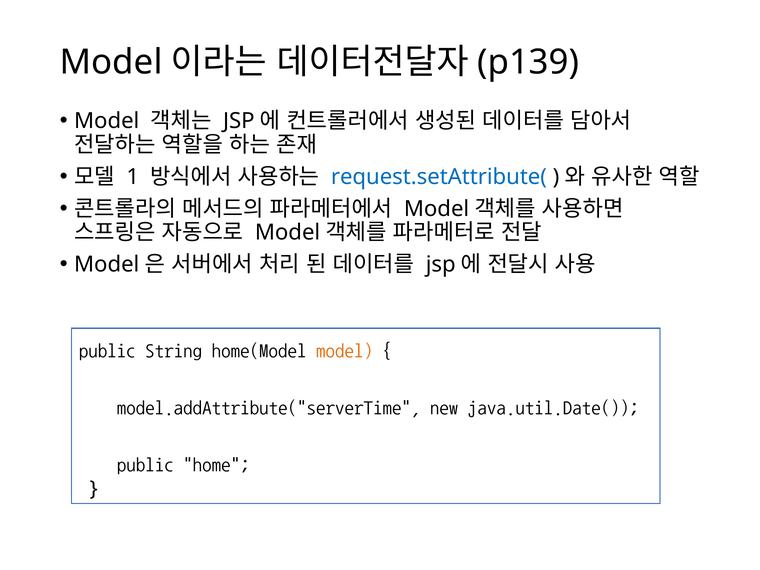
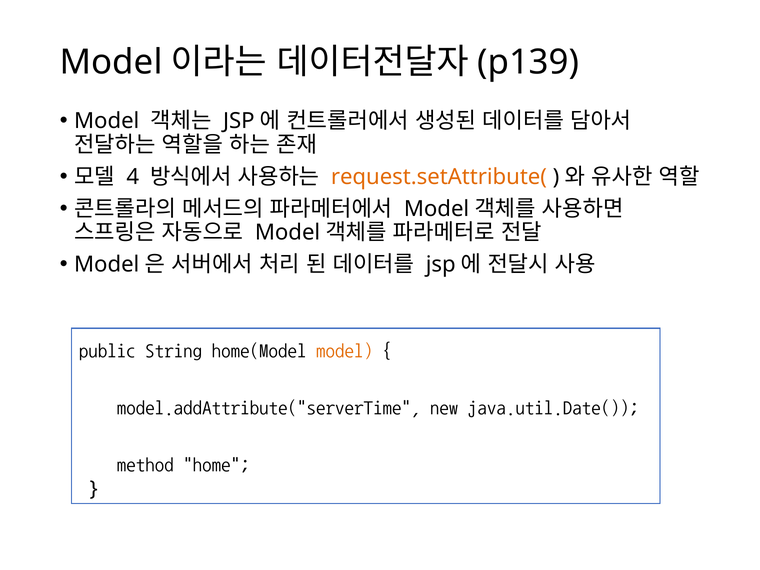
1: 1 -> 4
request.setAttribute( colour: blue -> orange
public at (145, 464): public -> method
